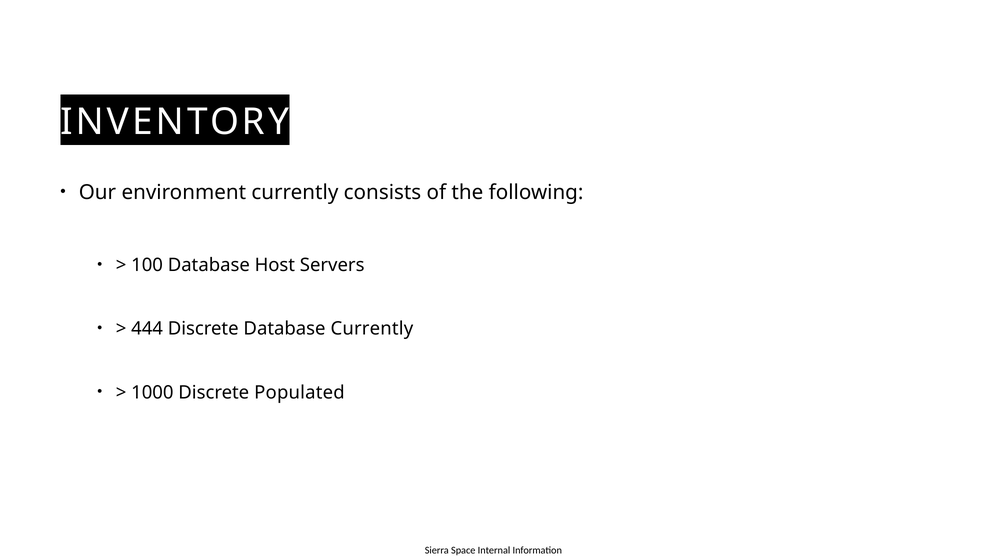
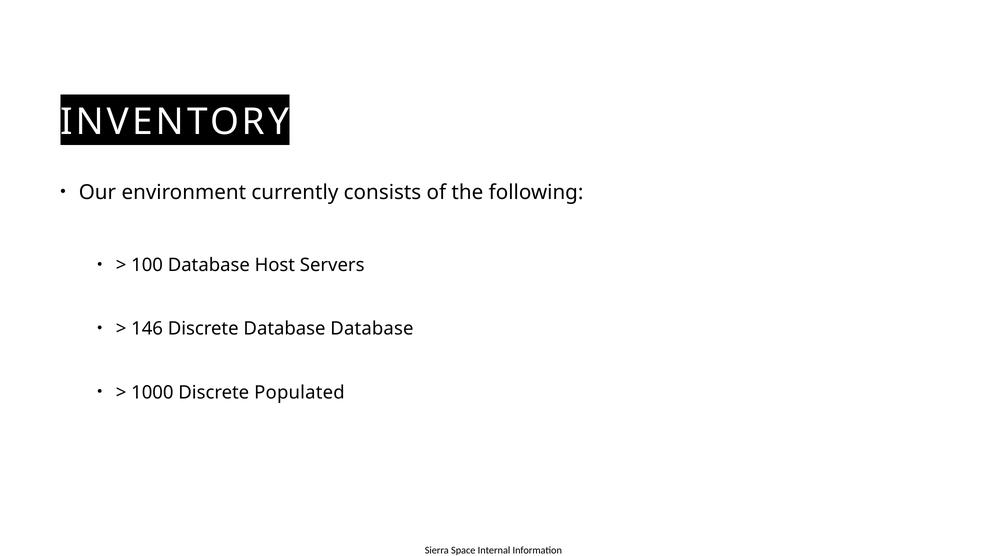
444: 444 -> 146
Database Currently: Currently -> Database
